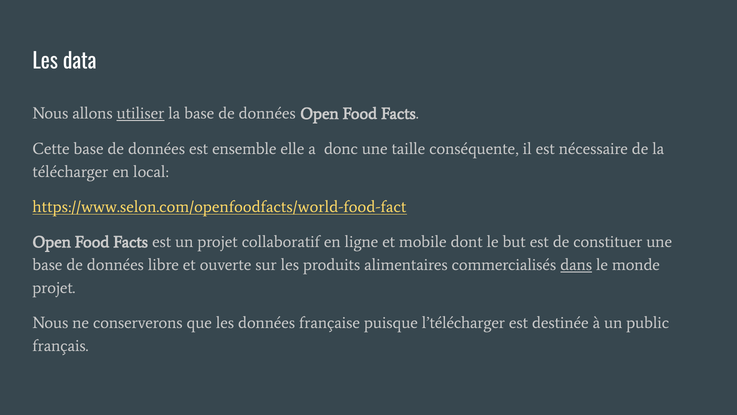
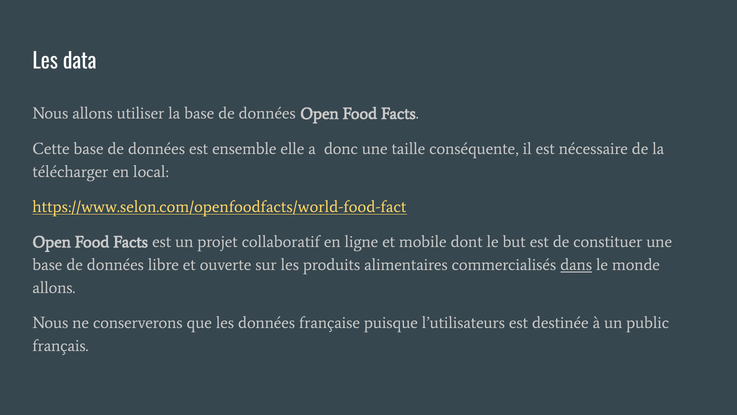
utiliser underline: present -> none
projet at (54, 287): projet -> allons
l’télécharger: l’télécharger -> l’utilisateurs
